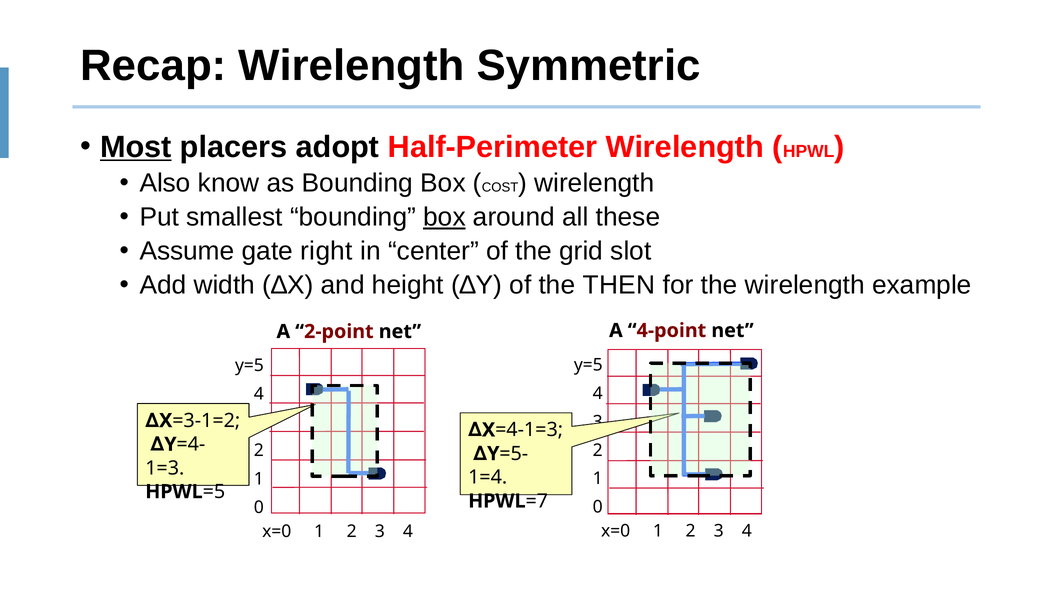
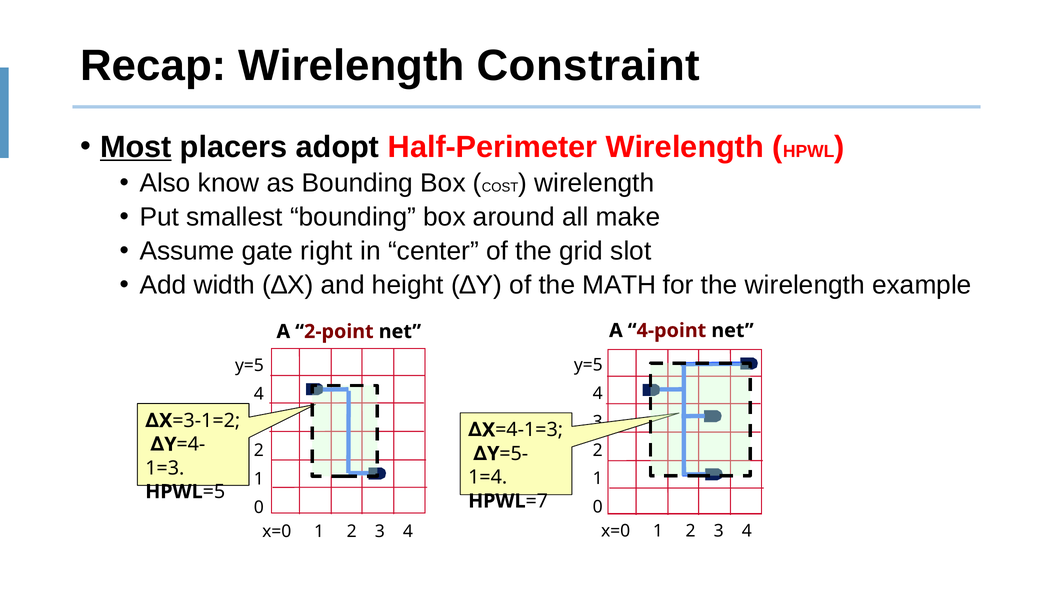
Symmetric: Symmetric -> Constraint
box at (444, 217) underline: present -> none
these: these -> make
THEN: THEN -> MATH
